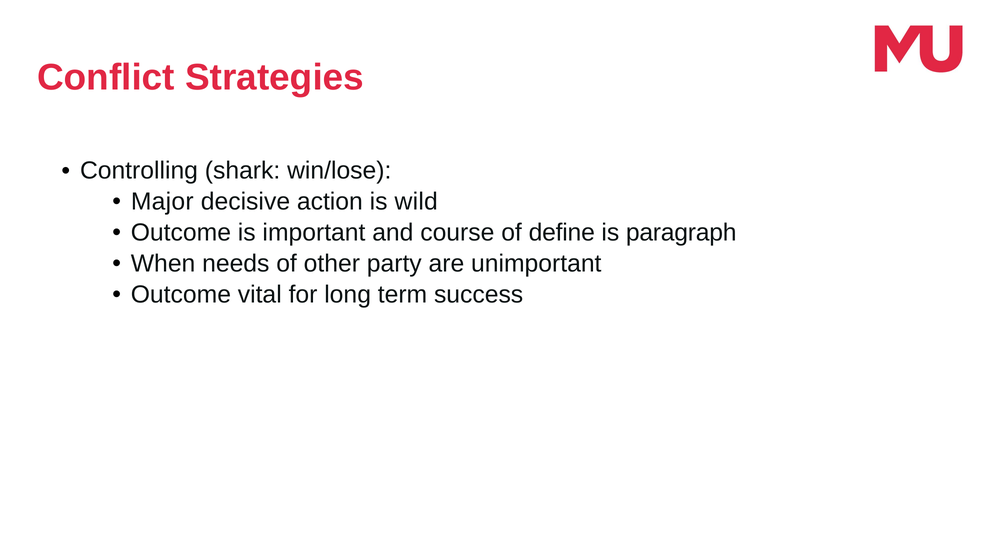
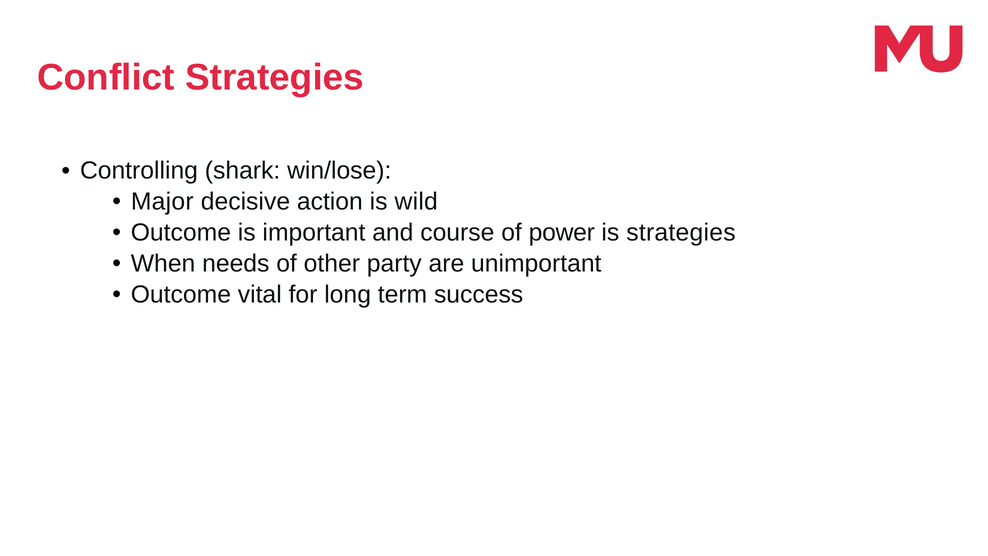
define: define -> power
is paragraph: paragraph -> strategies
